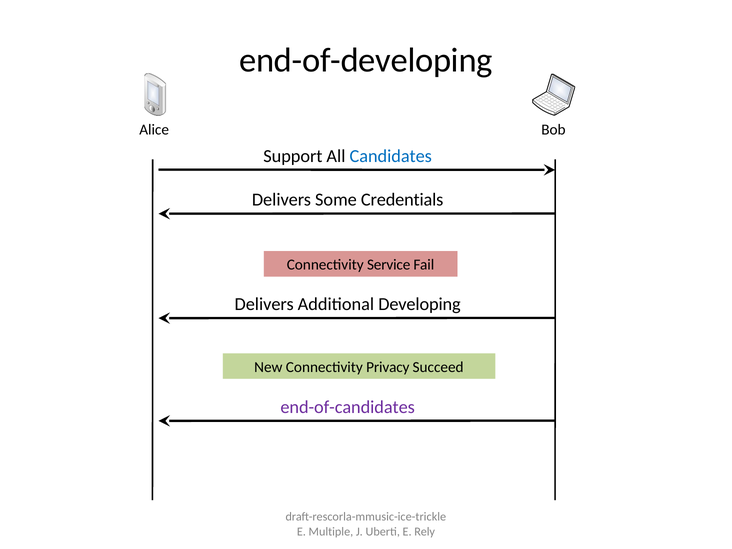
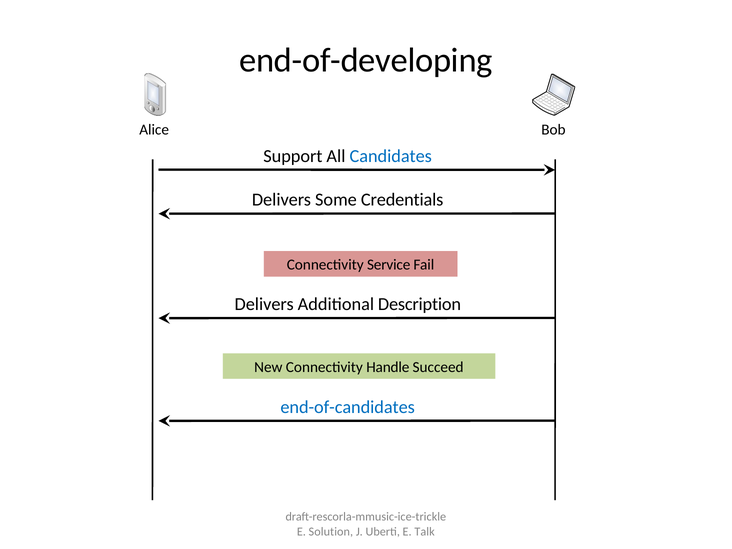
Developing: Developing -> Description
Privacy: Privacy -> Handle
end-of-candidates colour: purple -> blue
Multiple: Multiple -> Solution
Rely: Rely -> Talk
